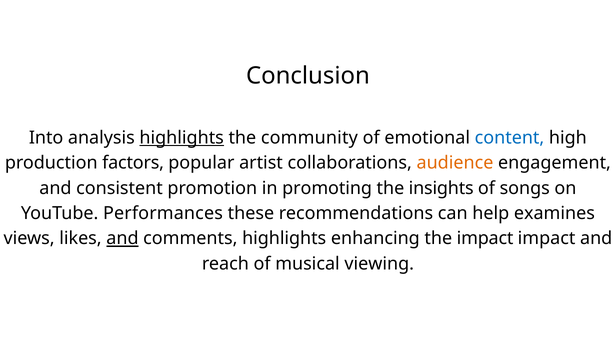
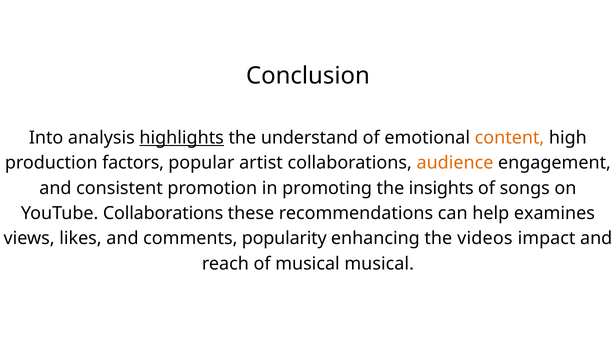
community: community -> understand
content colour: blue -> orange
YouTube Performances: Performances -> Collaborations
and at (122, 238) underline: present -> none
comments highlights: highlights -> popularity
the impact: impact -> videos
musical viewing: viewing -> musical
